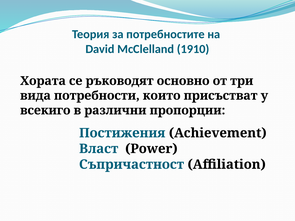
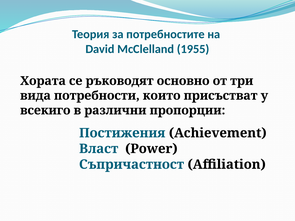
1910: 1910 -> 1955
